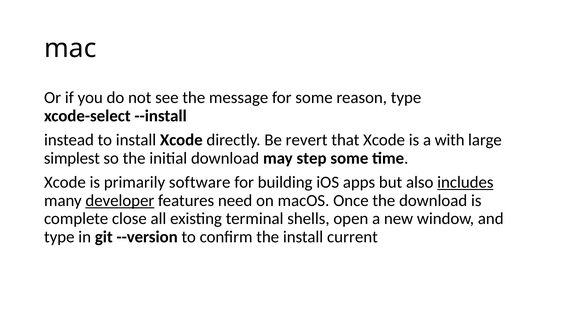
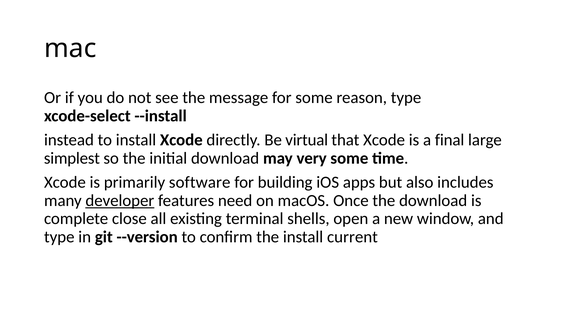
revert: revert -> virtual
with: with -> final
step: step -> very
includes underline: present -> none
